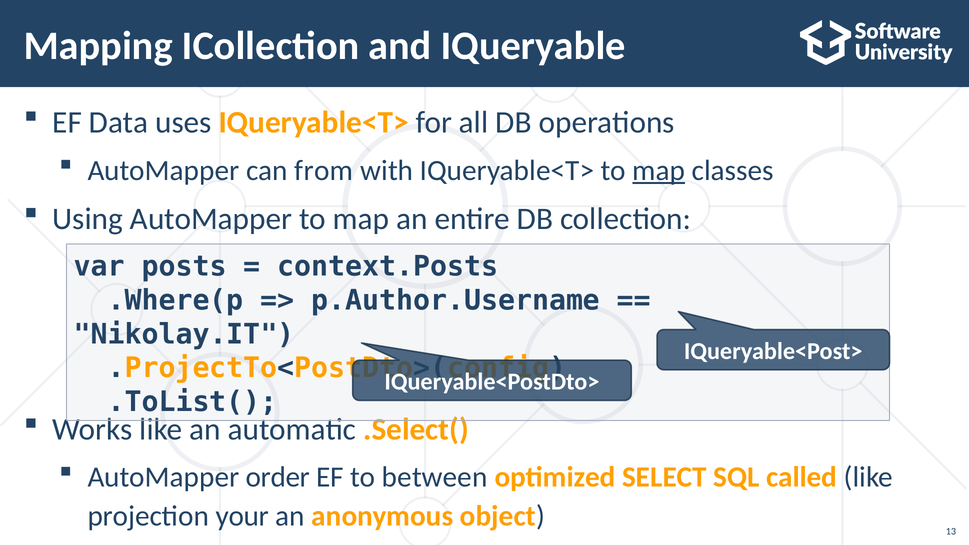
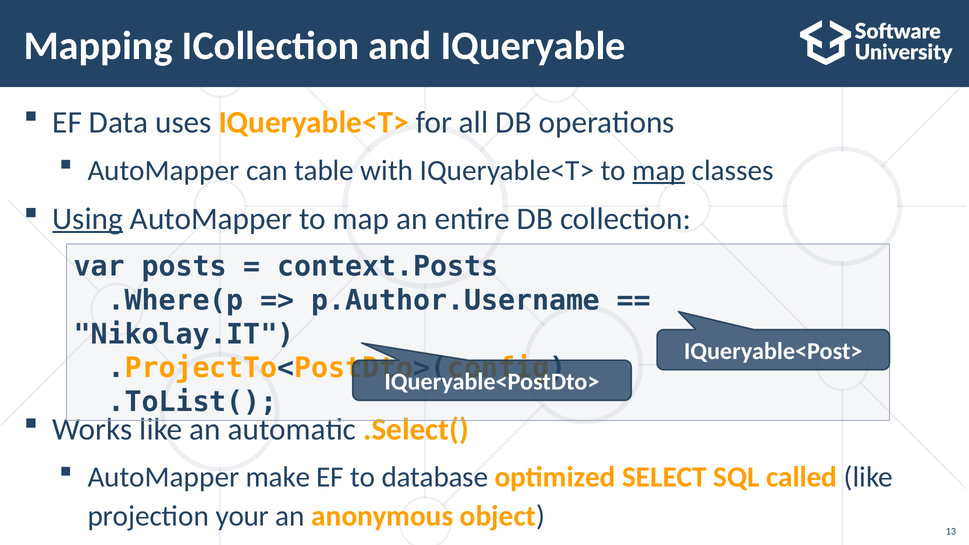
from: from -> table
Using underline: none -> present
order: order -> make
between: between -> database
